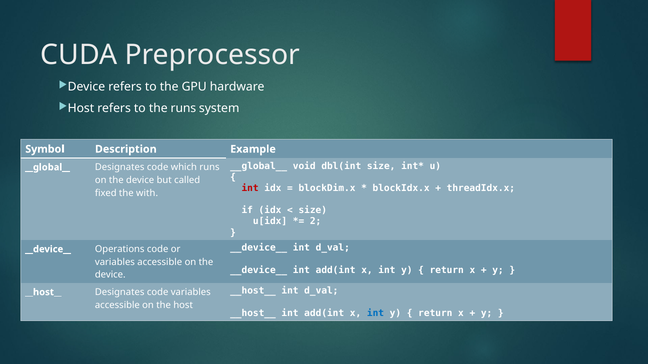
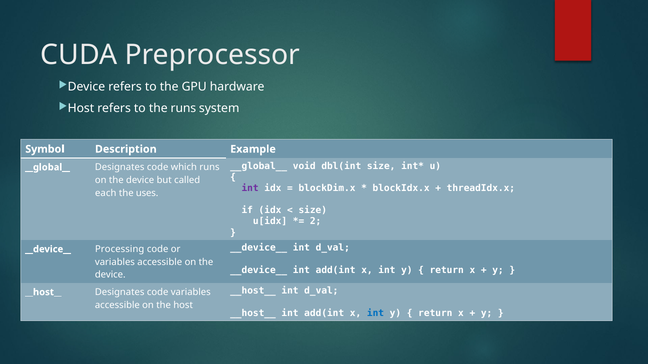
int at (250, 188) colour: red -> purple
fixed: fixed -> each
with: with -> uses
Operations: Operations -> Processing
